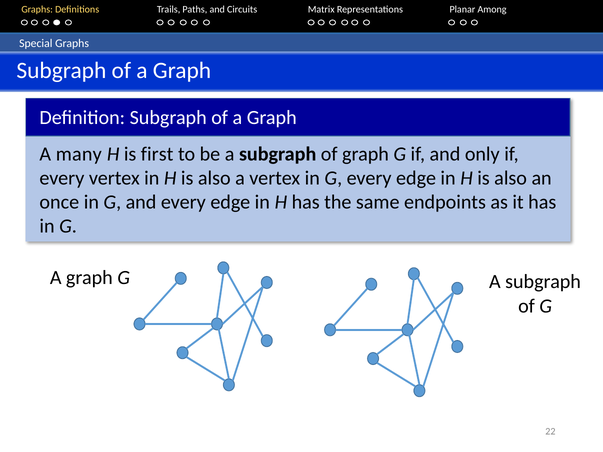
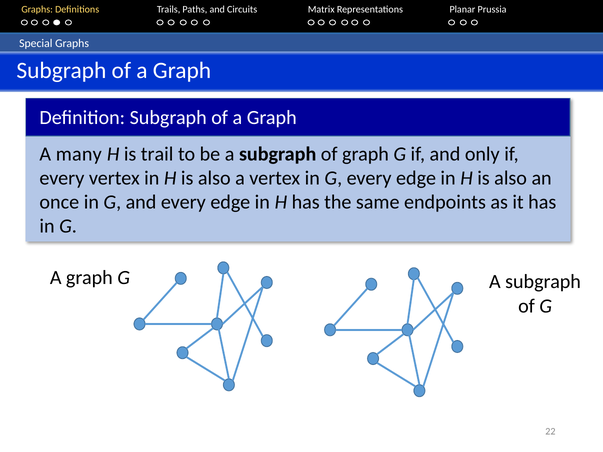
Among: Among -> Prussia
first: first -> trail
